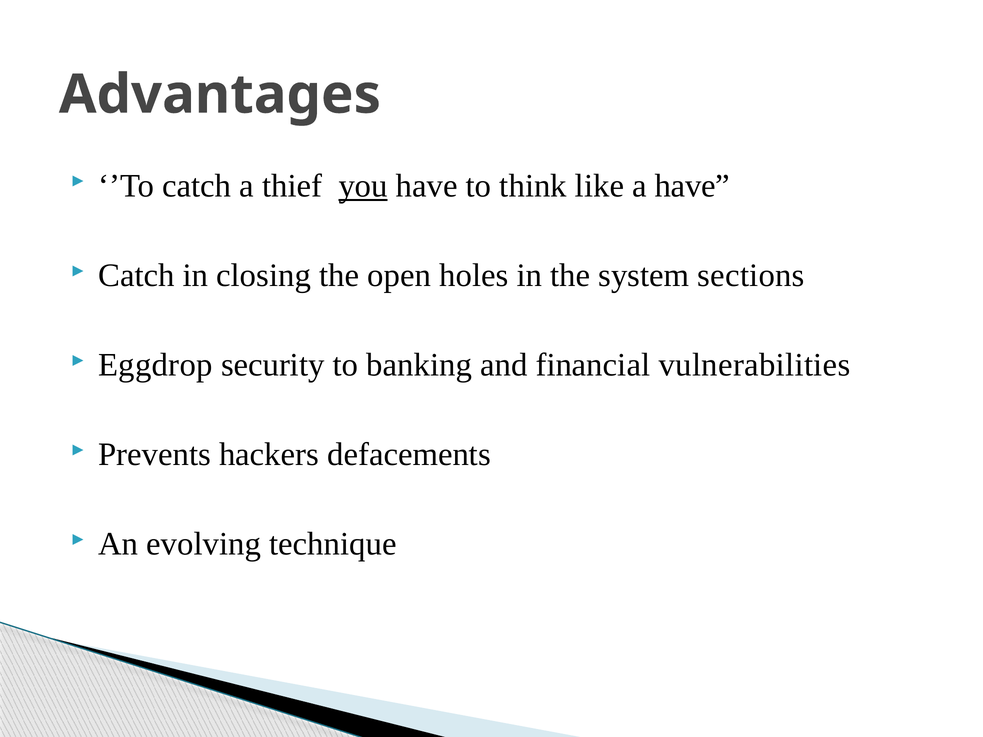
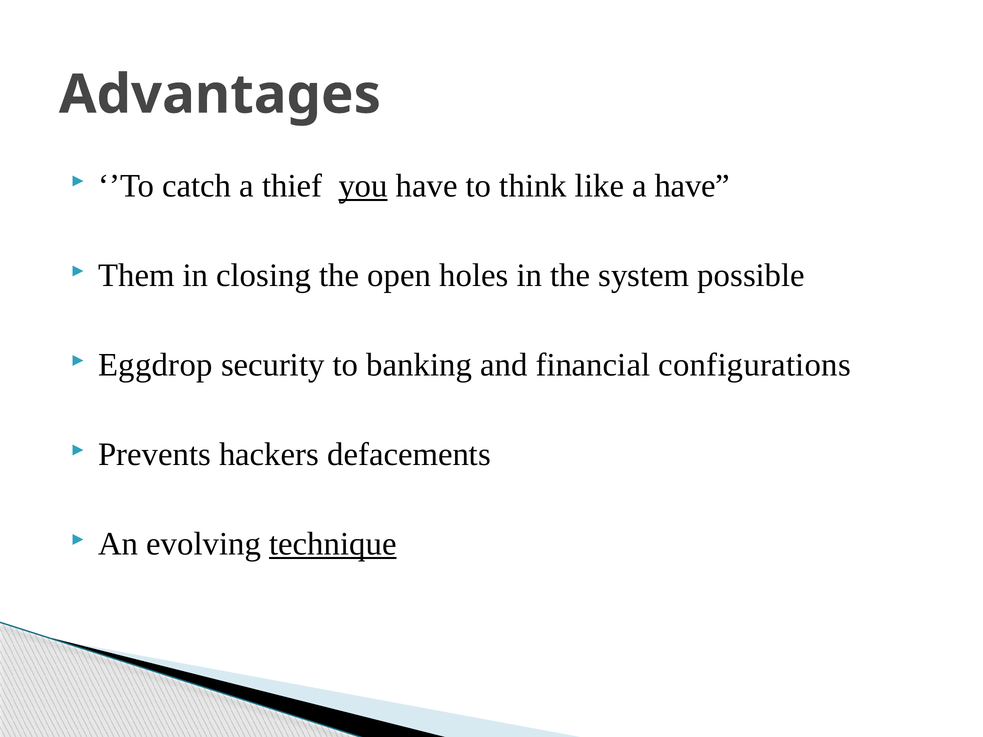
Catch at (136, 276): Catch -> Them
sections: sections -> possible
vulnerabilities: vulnerabilities -> configurations
technique underline: none -> present
